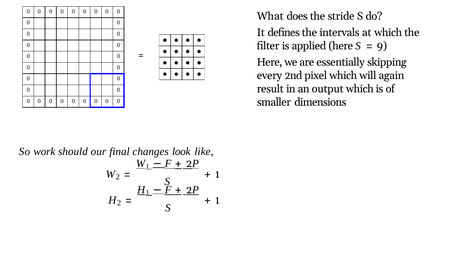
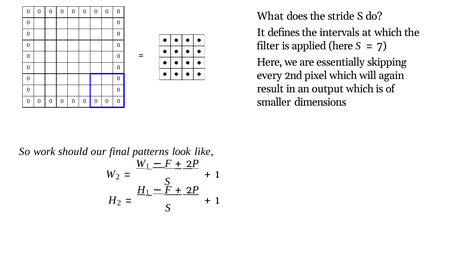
9: 9 -> 7
changes: changes -> patterns
